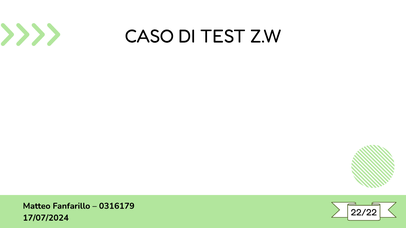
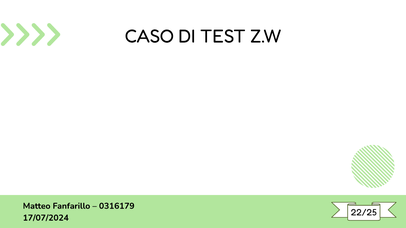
22/22: 22/22 -> 22/25
